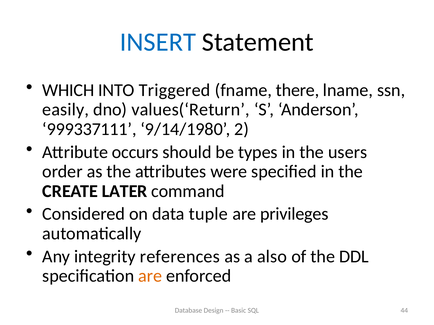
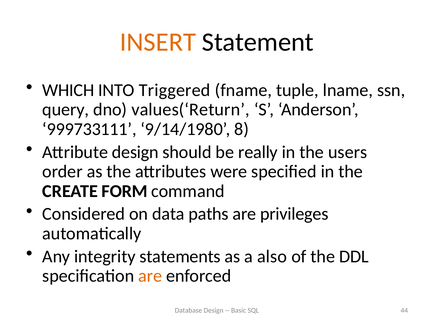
INSERT colour: blue -> orange
there: there -> tuple
easily: easily -> query
999337111: 999337111 -> 999733111
2: 2 -> 8
Attribute occurs: occurs -> design
types: types -> really
LATER: LATER -> FORM
tuple: tuple -> paths
references: references -> statements
